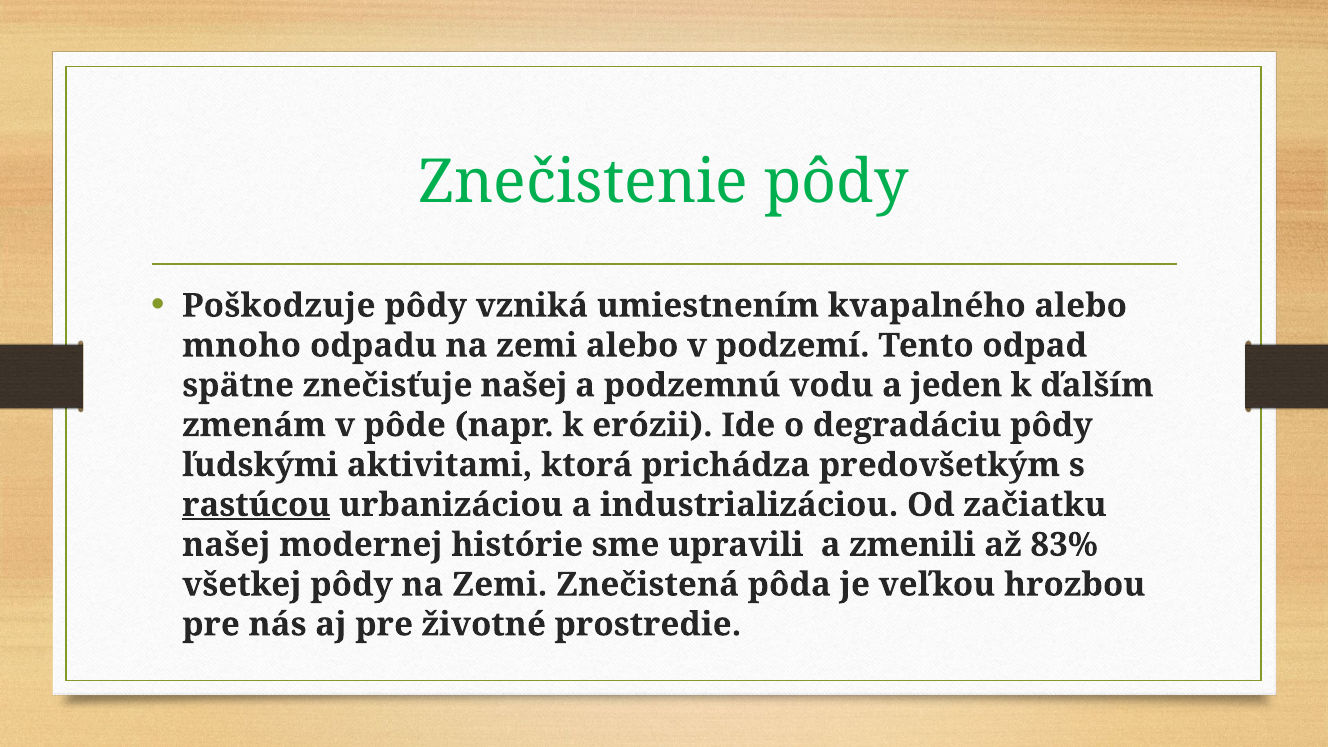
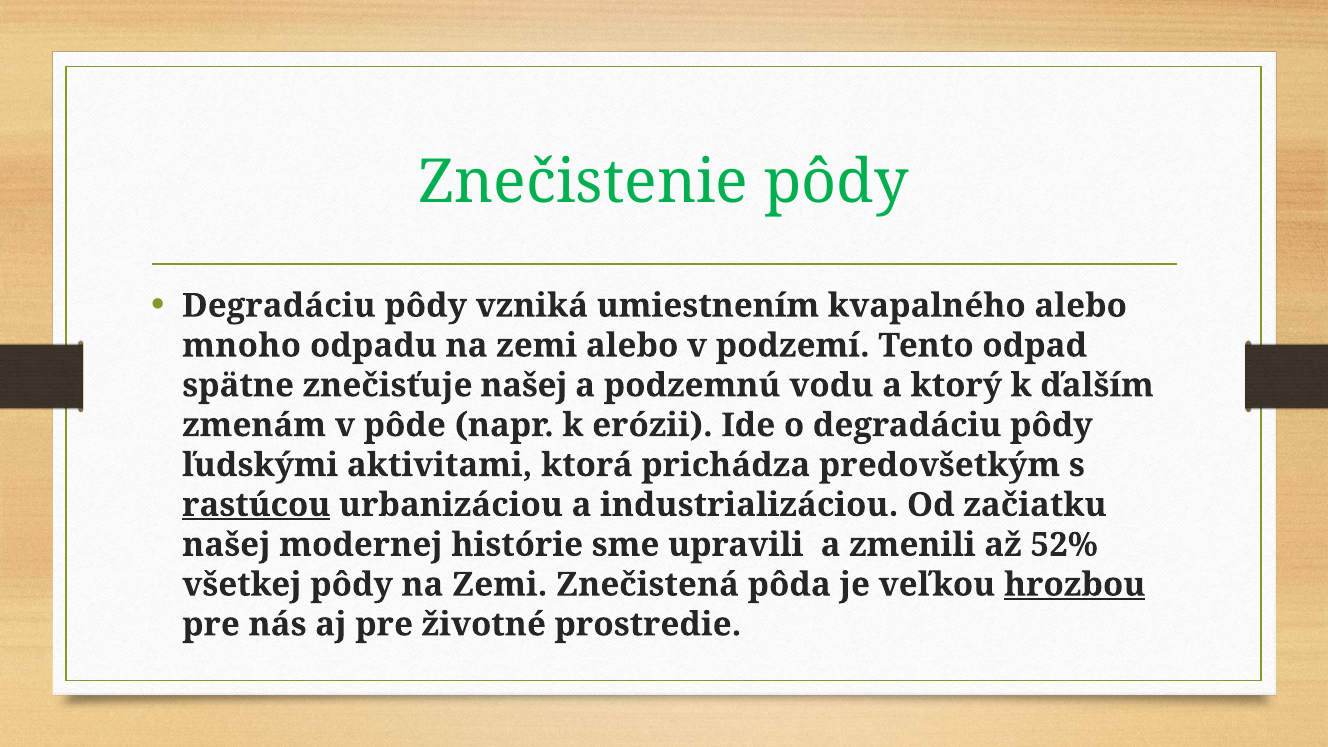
Poškodzuje at (279, 306): Poškodzuje -> Degradáciu
jeden: jeden -> ktorý
83%: 83% -> 52%
hrozbou underline: none -> present
